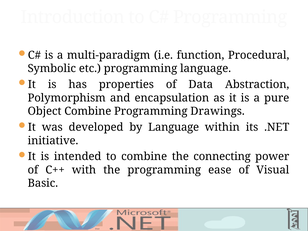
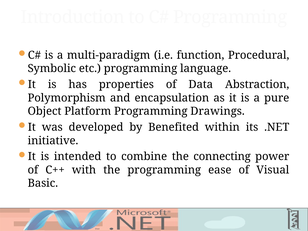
Object Combine: Combine -> Platform
by Language: Language -> Benefited
